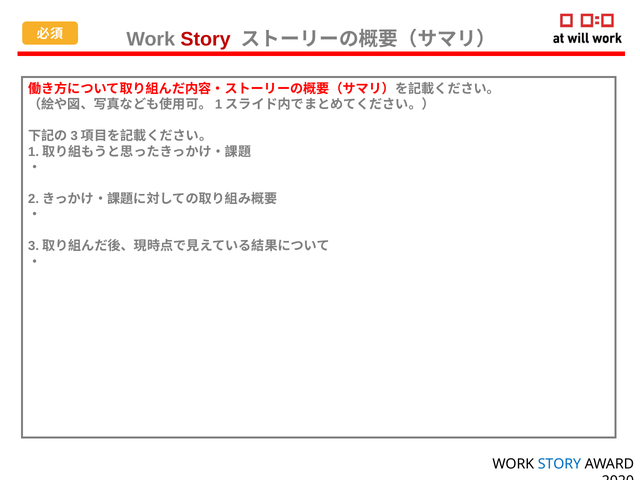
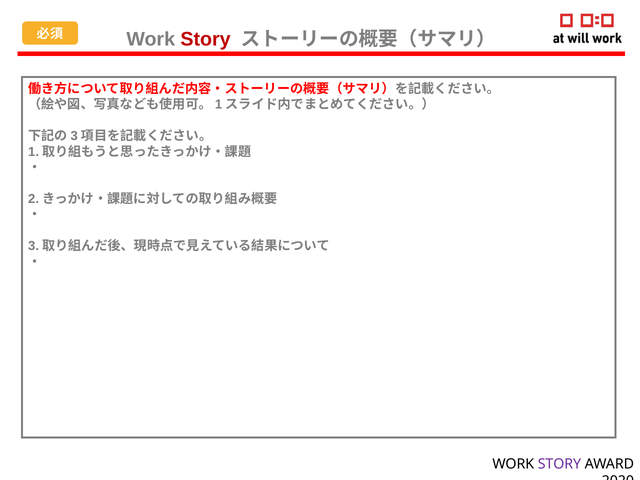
STORY at (559, 464) colour: blue -> purple
